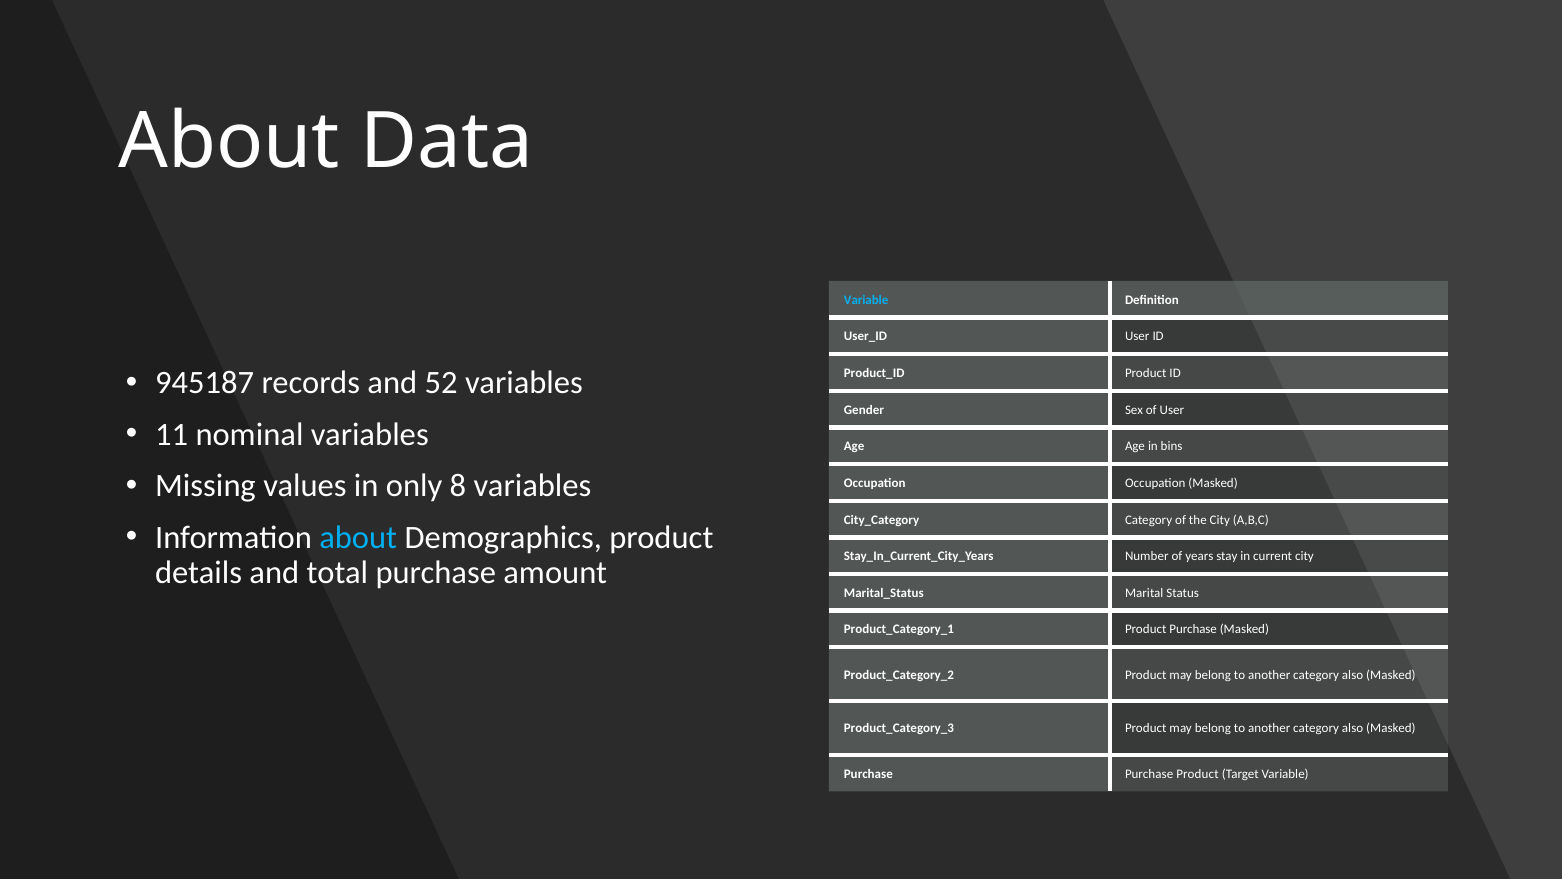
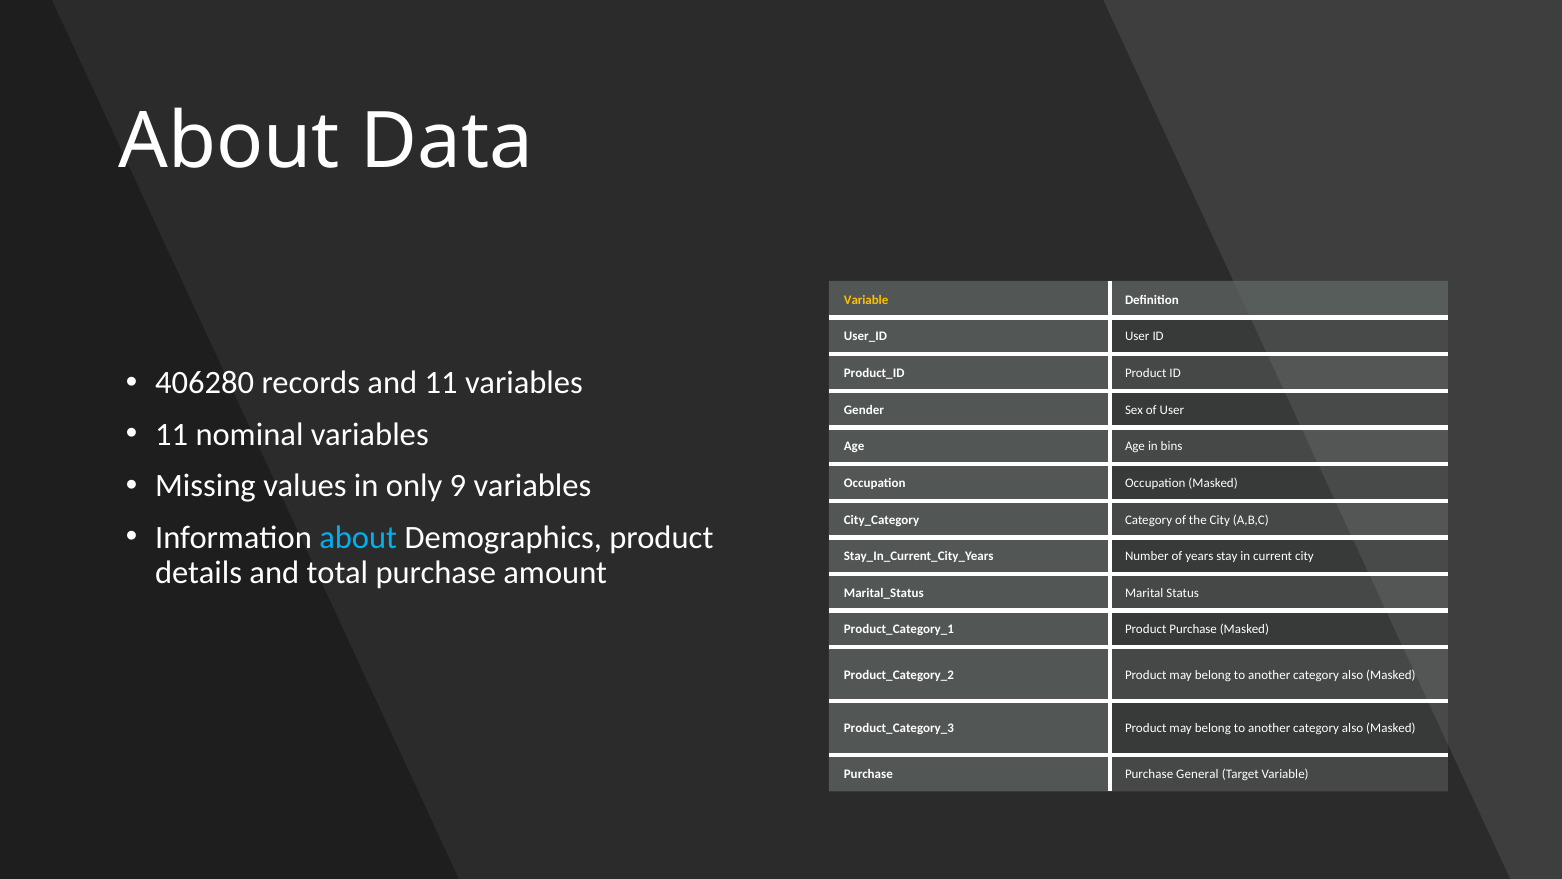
Variable at (866, 300) colour: light blue -> yellow
945187: 945187 -> 406280
and 52: 52 -> 11
8: 8 -> 9
Purchase Product: Product -> General
